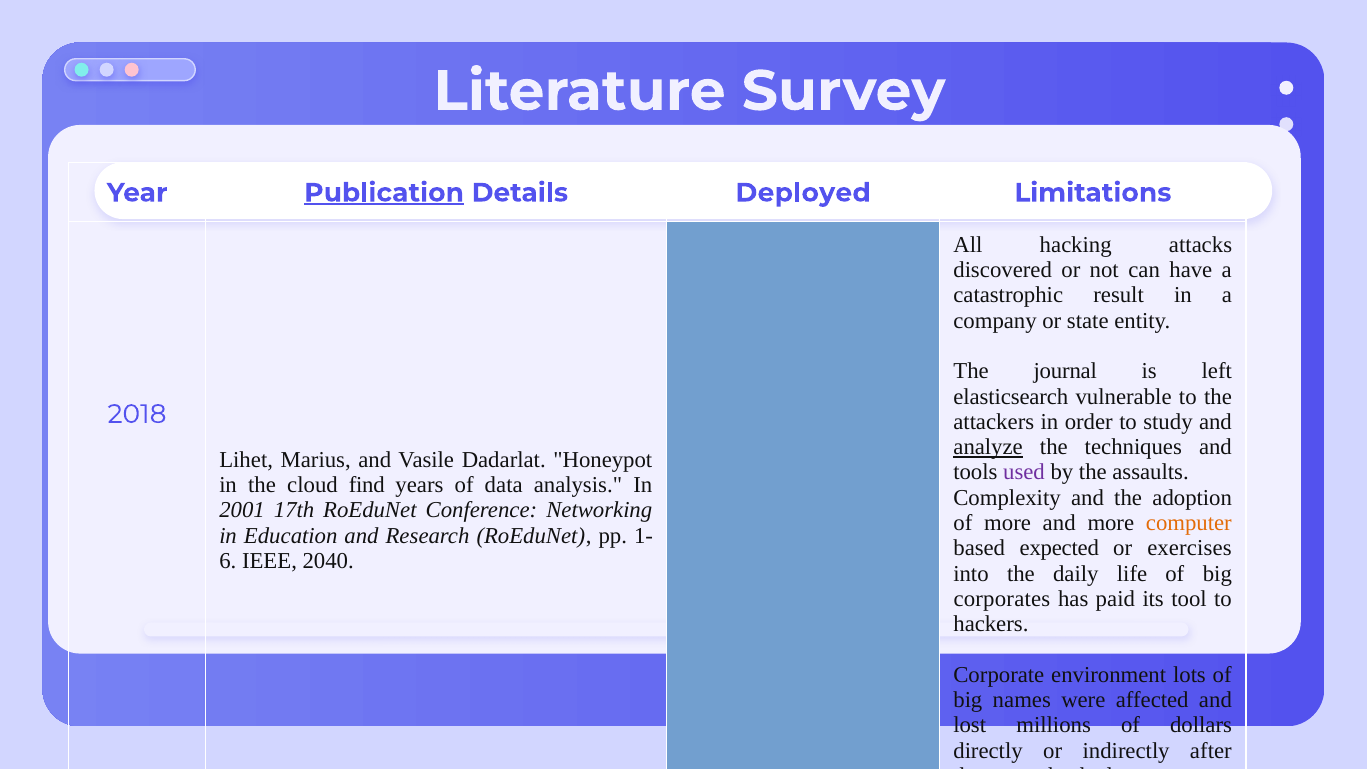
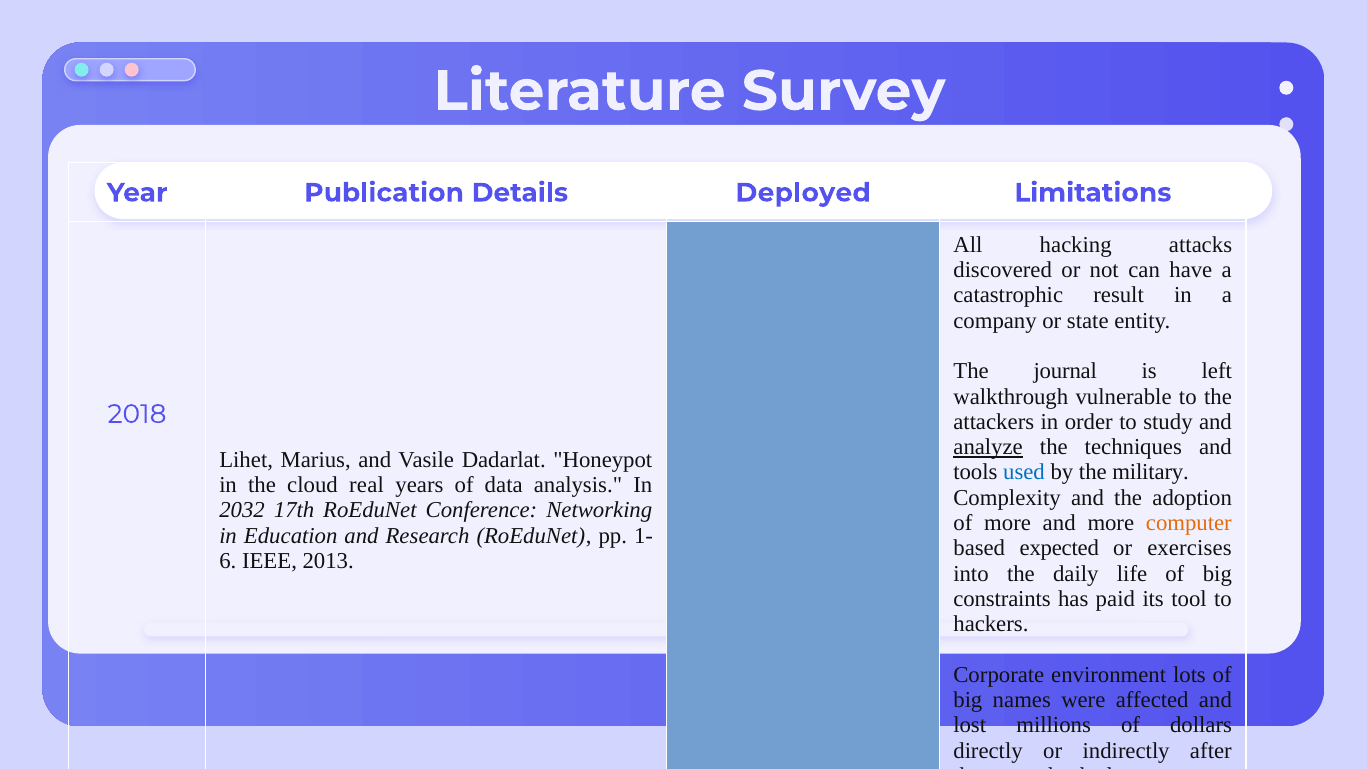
Publication underline: present -> none
elasticsearch: elasticsearch -> walkthrough
used colour: purple -> blue
assaults: assaults -> military
find: find -> real
2001: 2001 -> 2032
2040: 2040 -> 2013
corporates: corporates -> constraints
